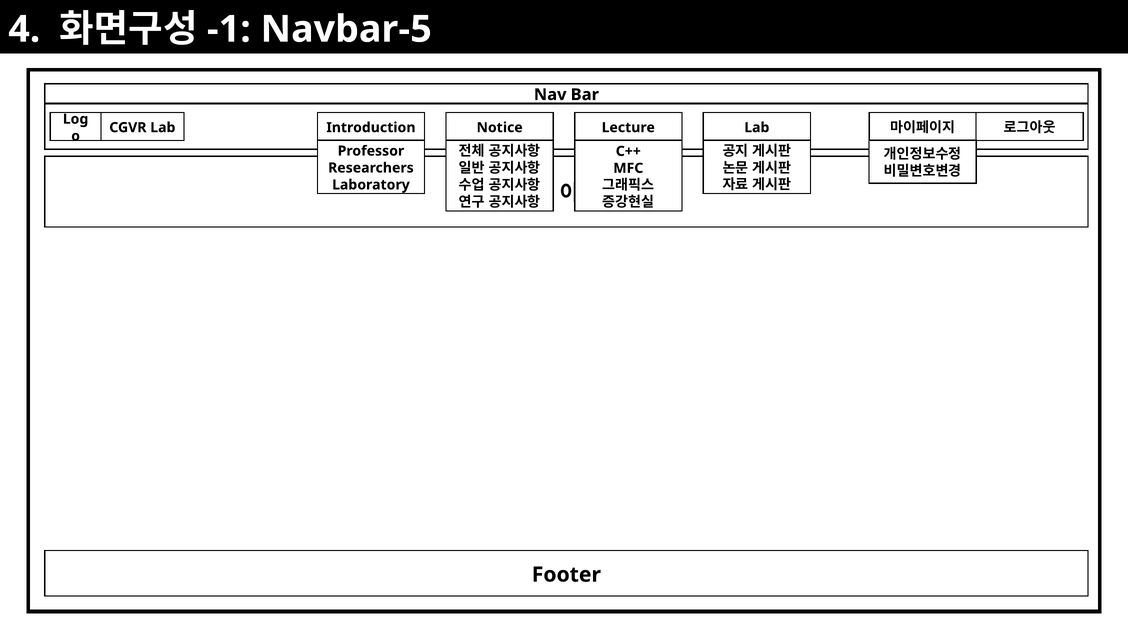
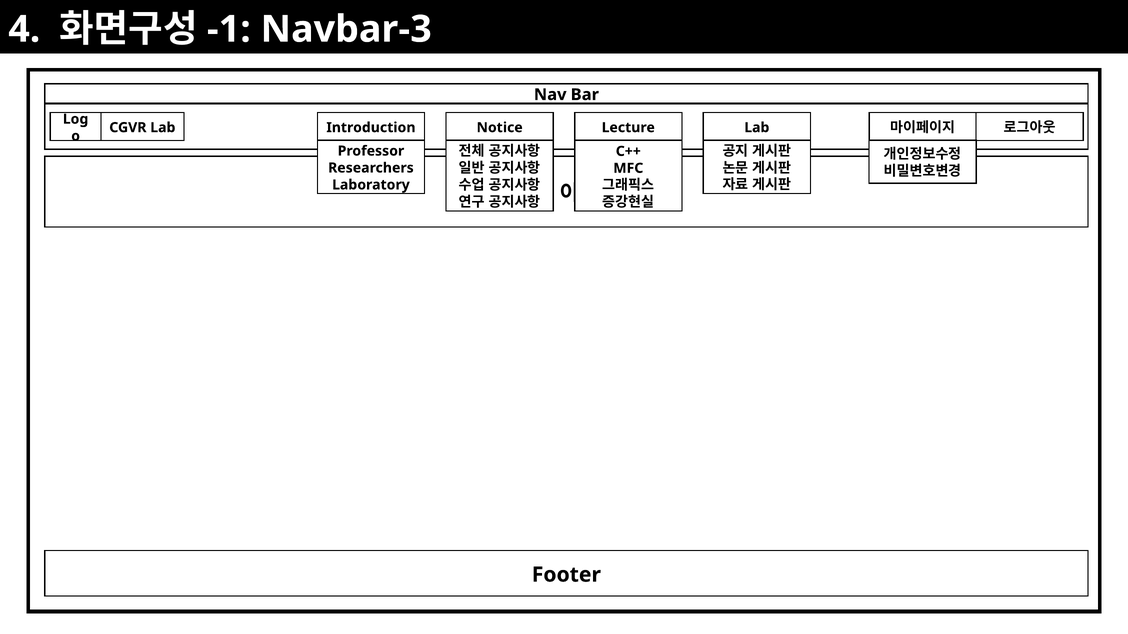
Navbar-5: Navbar-5 -> Navbar-3
